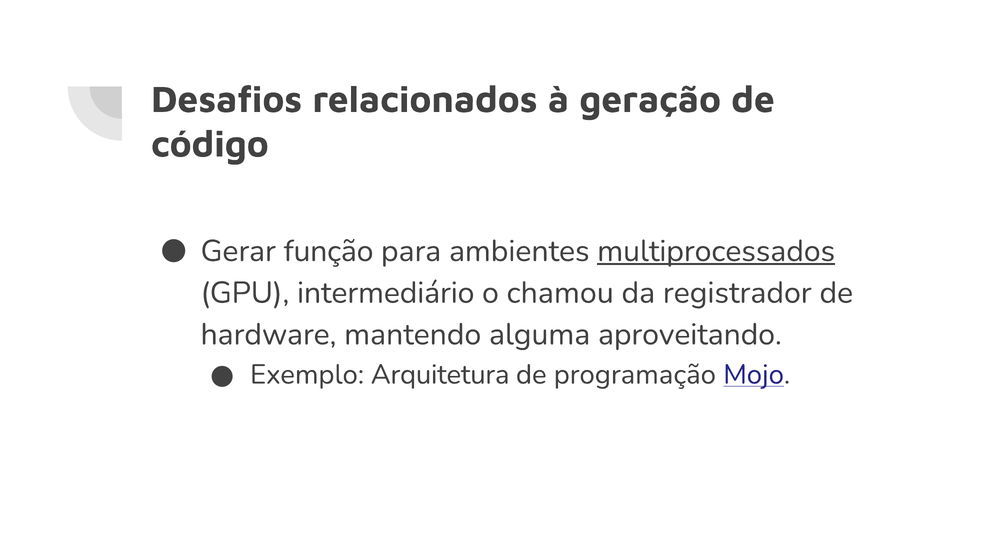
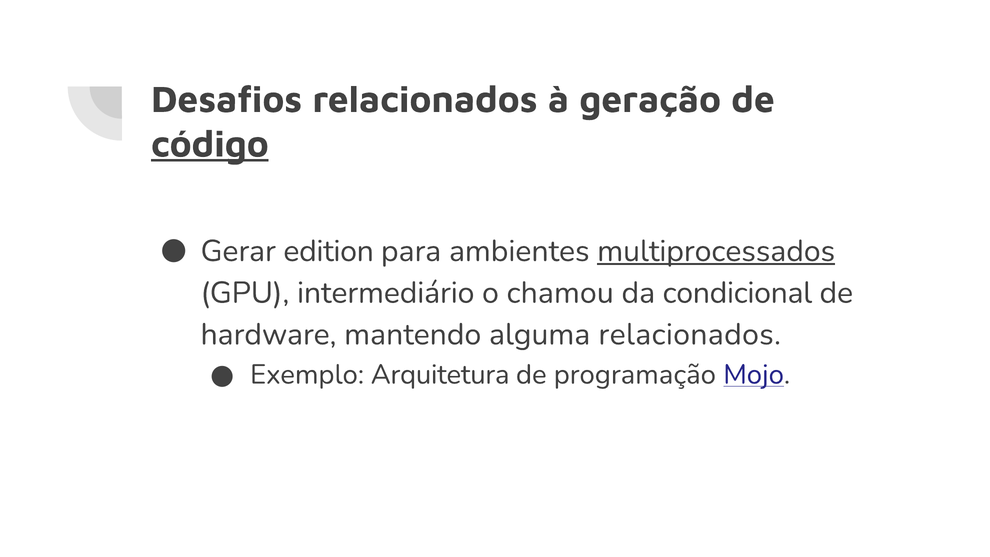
código underline: none -> present
função: função -> edition
registrador: registrador -> condicional
alguma aproveitando: aproveitando -> relacionados
